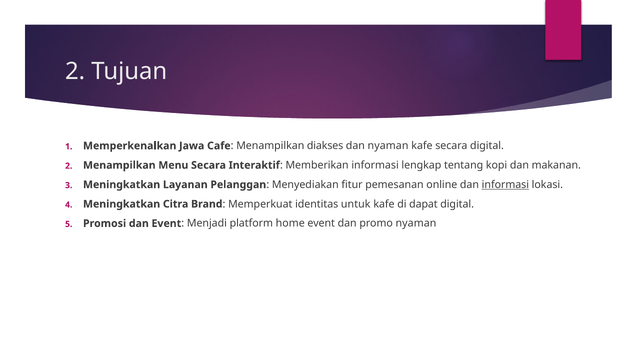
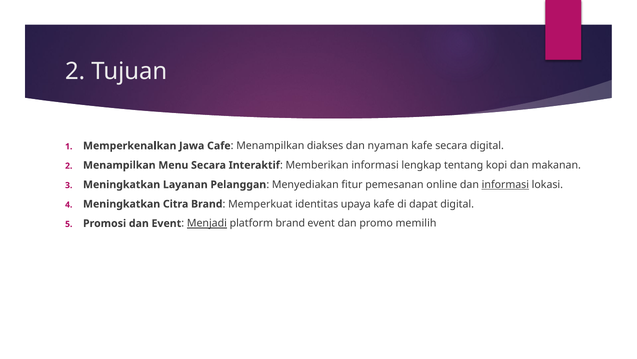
untuk: untuk -> upaya
Menjadi underline: none -> present
platform home: home -> brand
promo nyaman: nyaman -> memilih
